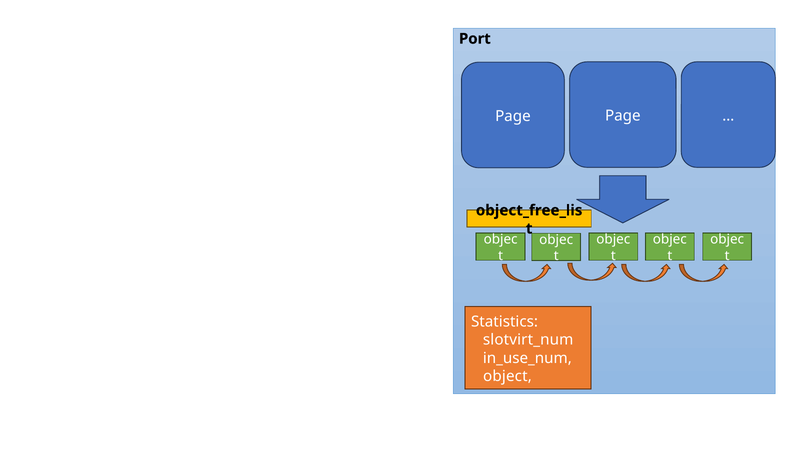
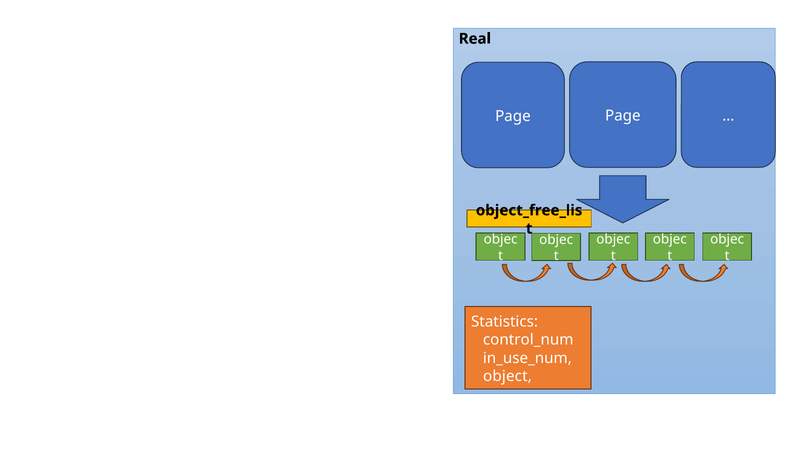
Port: Port -> Real
slotvirt_num: slotvirt_num -> control_num
